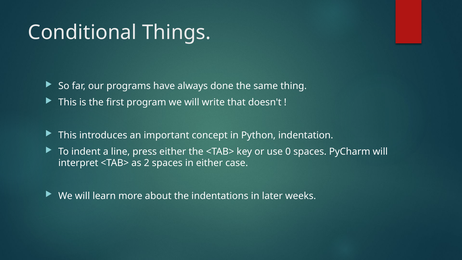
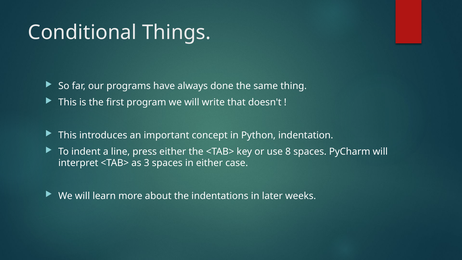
0: 0 -> 8
2: 2 -> 3
